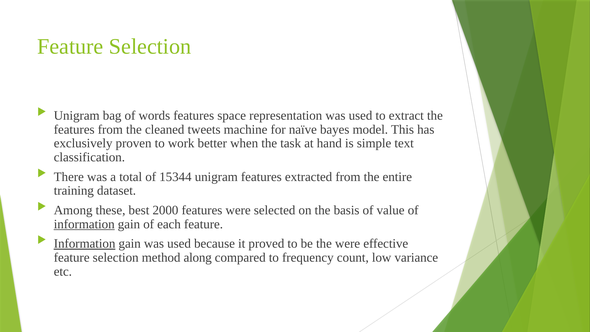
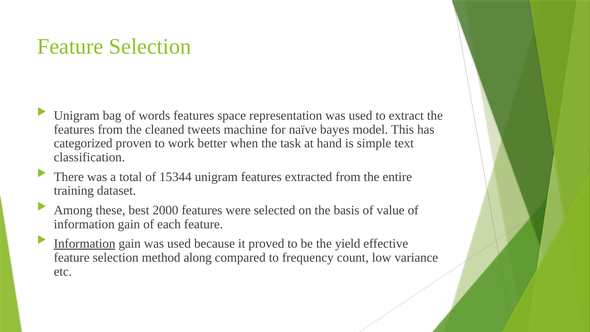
exclusively: exclusively -> categorized
information at (84, 224) underline: present -> none
the were: were -> yield
